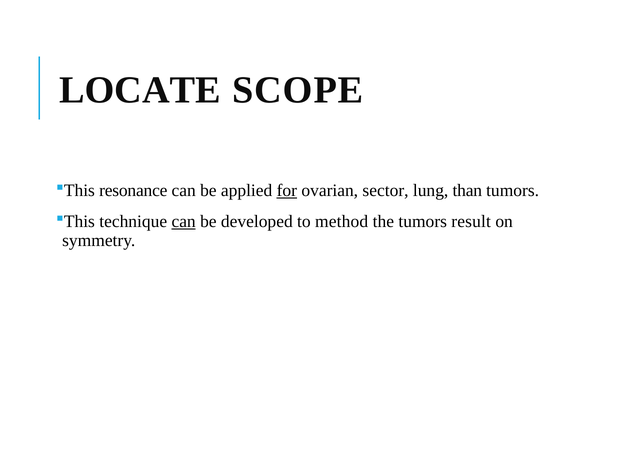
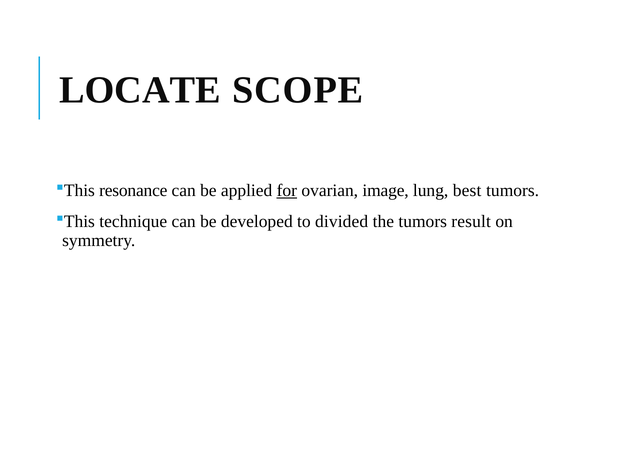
sector: sector -> image
than: than -> best
can at (184, 222) underline: present -> none
method: method -> divided
